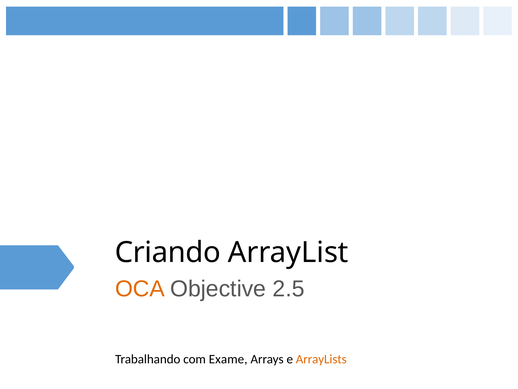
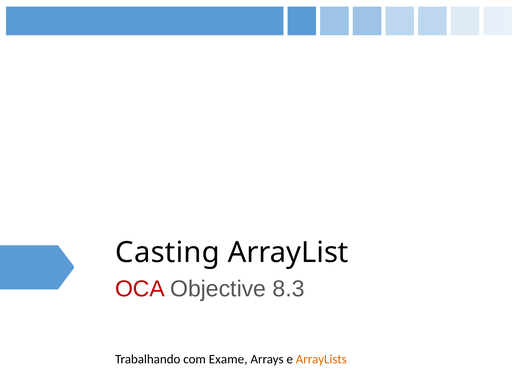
Criando: Criando -> Casting
OCA colour: orange -> red
2.5: 2.5 -> 8.3
